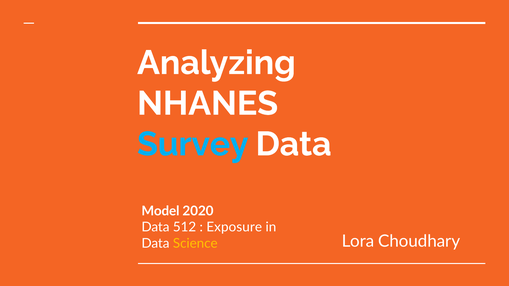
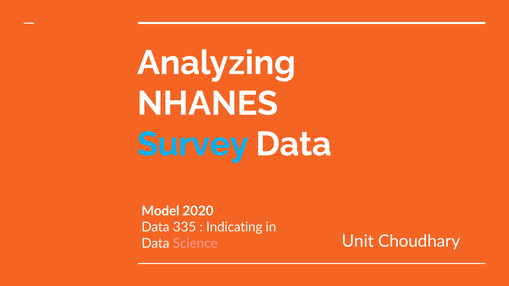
512: 512 -> 335
Exposure: Exposure -> Indicating
Lora: Lora -> Unit
Science colour: yellow -> pink
